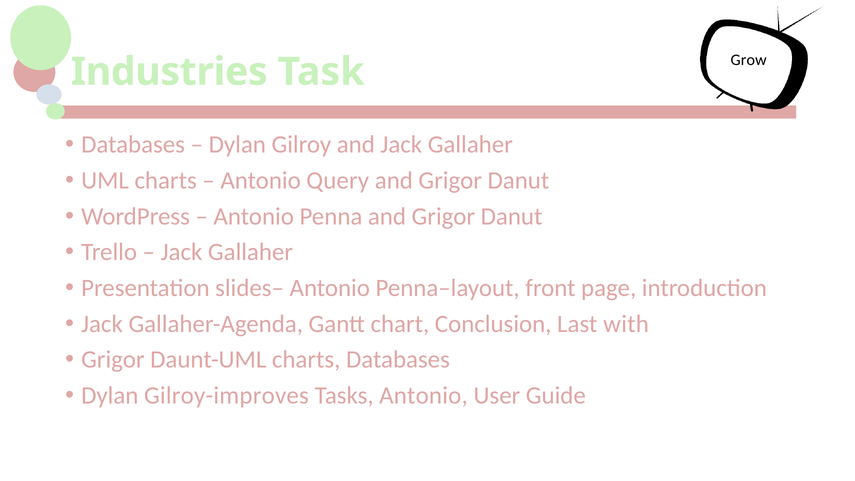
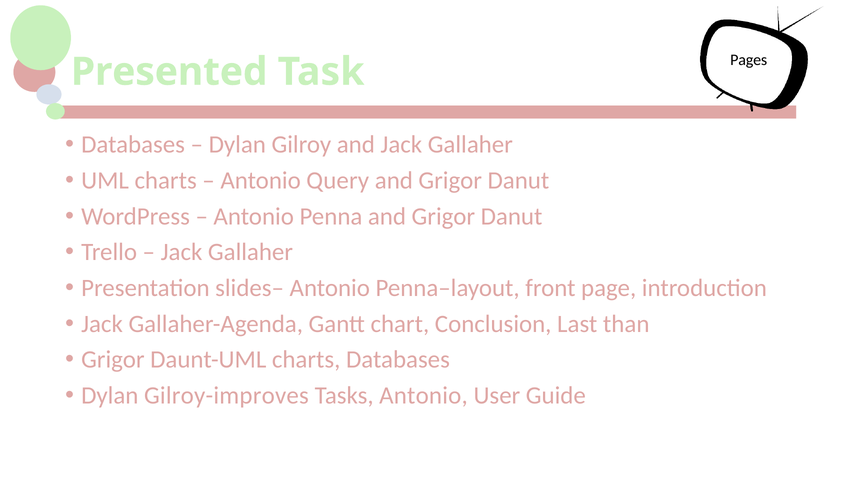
Grow: Grow -> Pages
Industries: Industries -> Presented
with: with -> than
